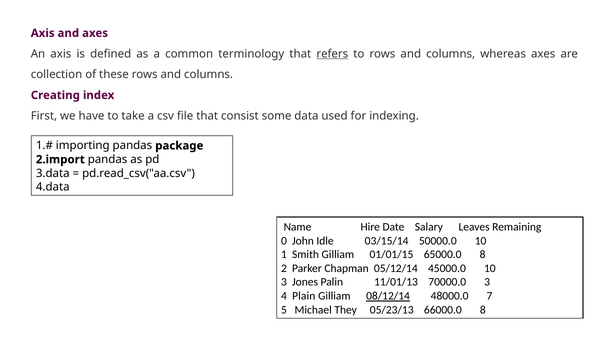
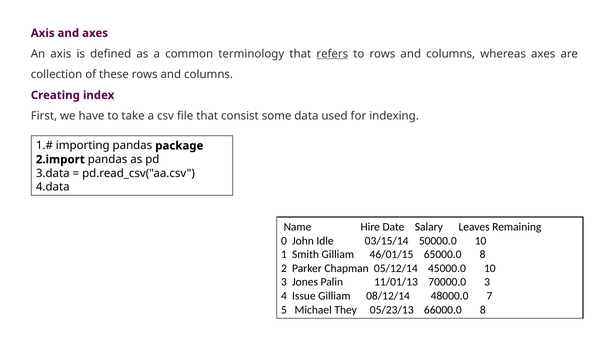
01/01/15: 01/01/15 -> 46/01/15
Plain: Plain -> Issue
08/12/14 underline: present -> none
